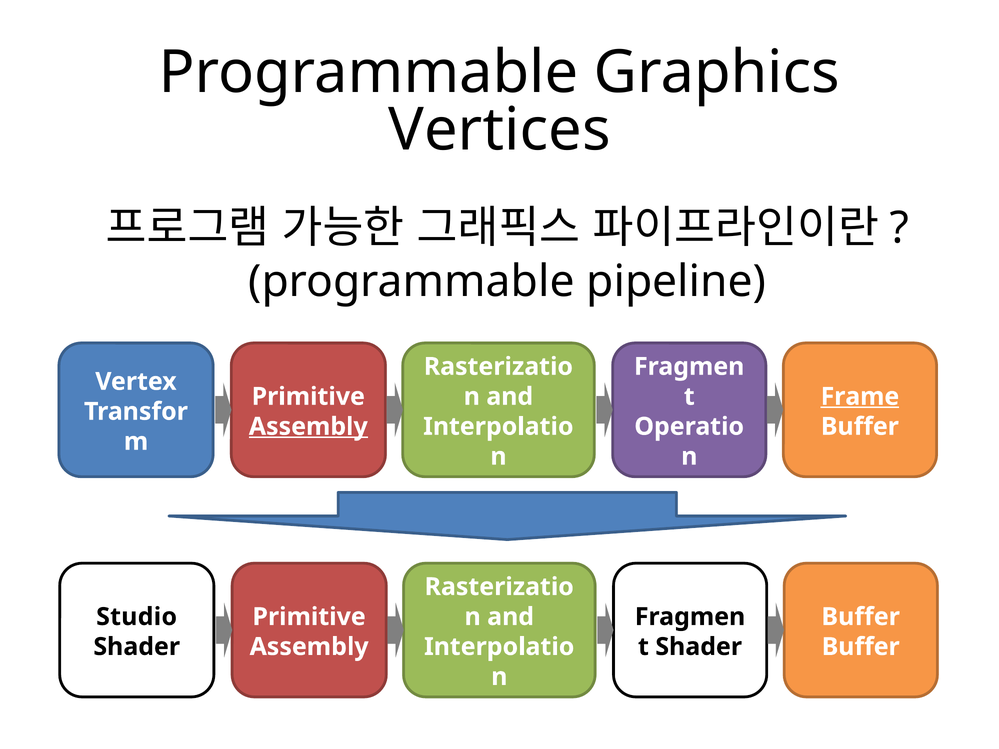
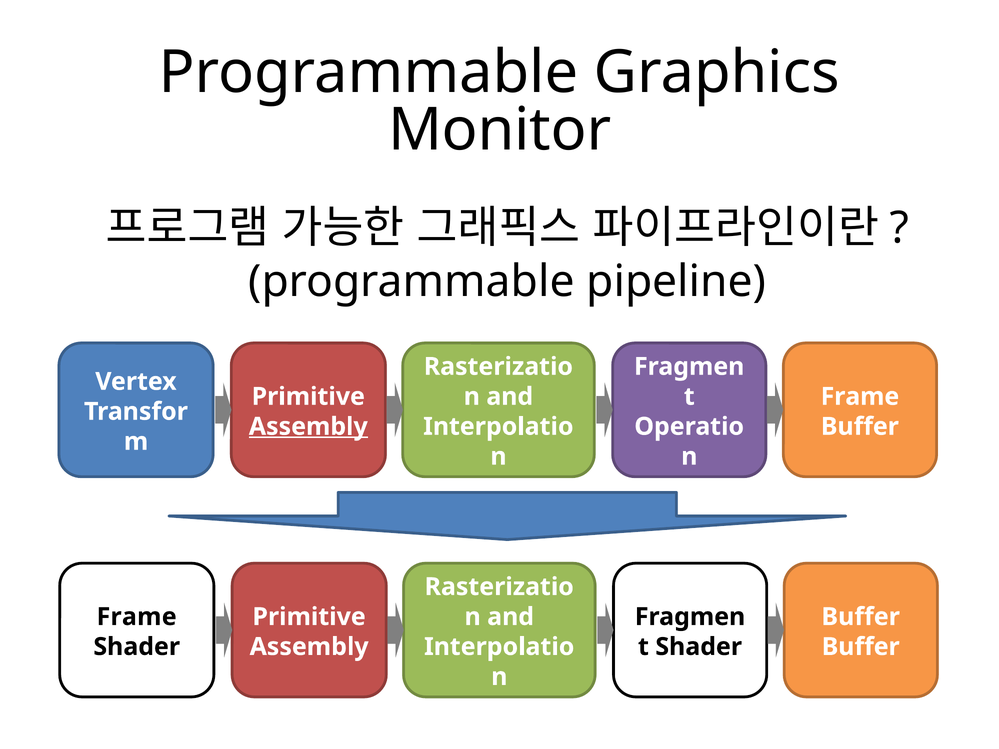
Vertices: Vertices -> Monitor
Frame at (860, 397) underline: present -> none
Studio at (137, 617): Studio -> Frame
